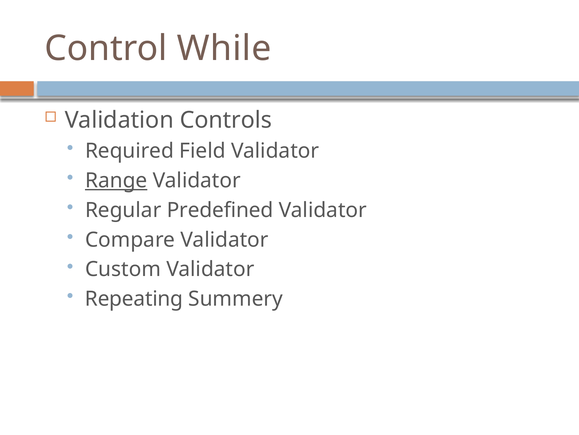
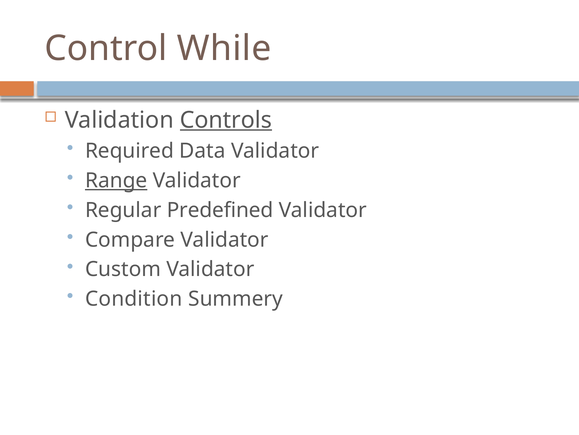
Controls underline: none -> present
Field: Field -> Data
Repeating: Repeating -> Condition
